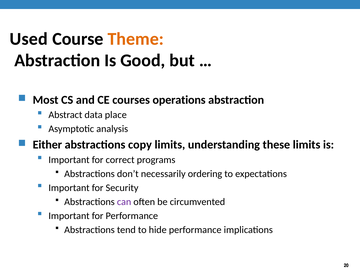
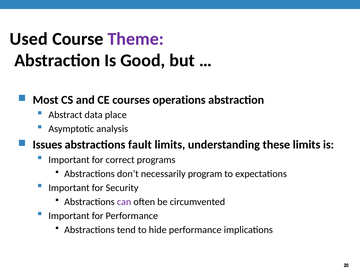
Theme colour: orange -> purple
Either: Either -> Issues
copy: copy -> fault
ordering: ordering -> program
